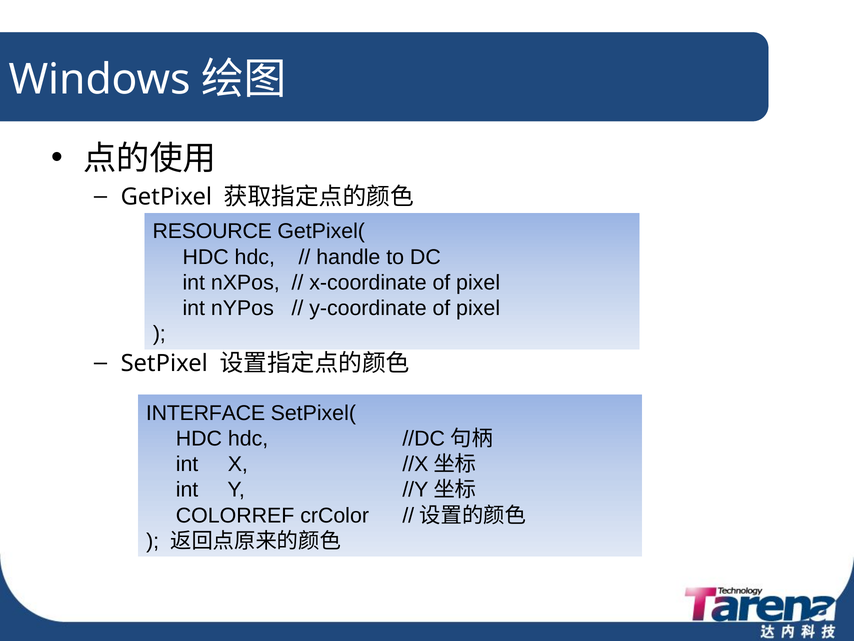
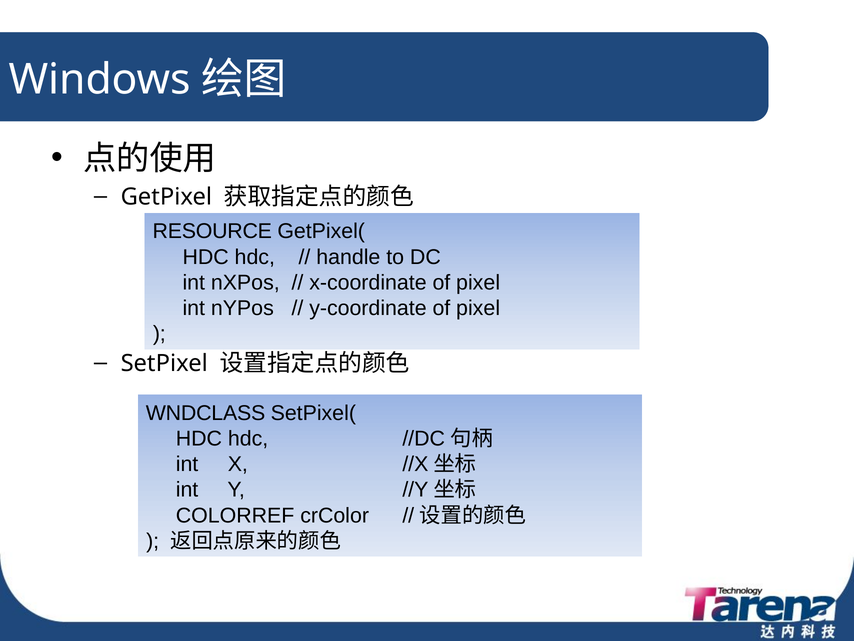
INTERFACE: INTERFACE -> WNDCLASS
